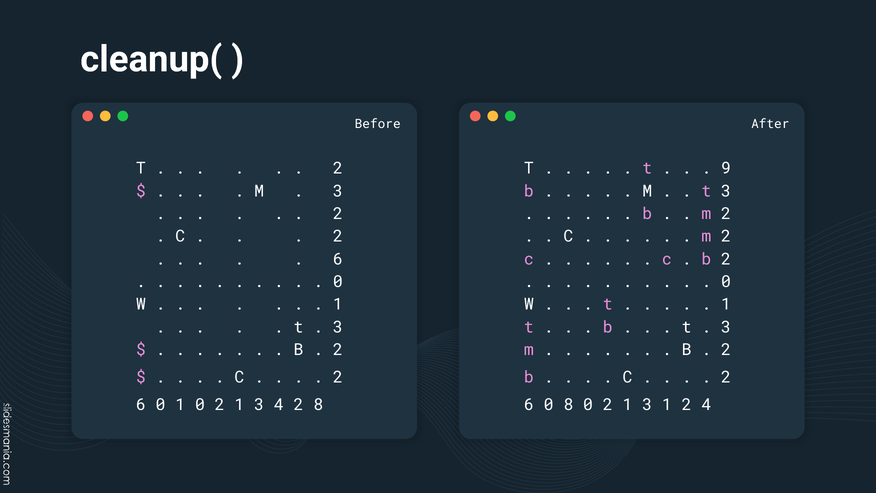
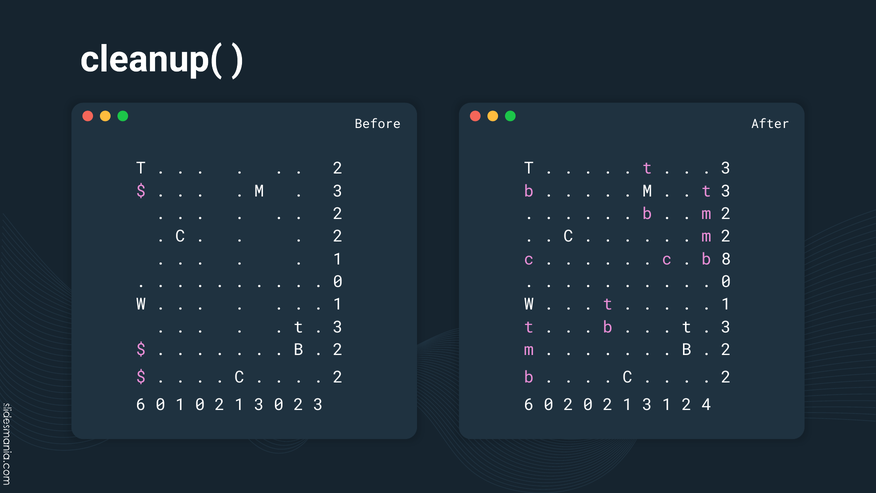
9 at (726, 168): 9 -> 3
6 at (338, 259): 6 -> 1
b 2: 2 -> 8
3 4: 4 -> 0
2 8: 8 -> 3
6 0 8: 8 -> 2
